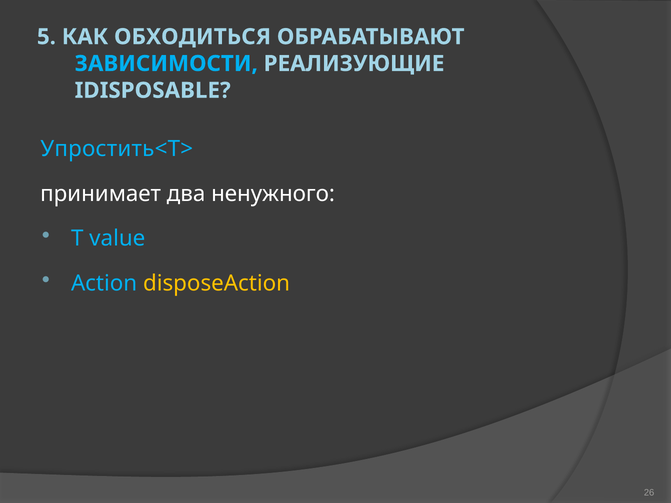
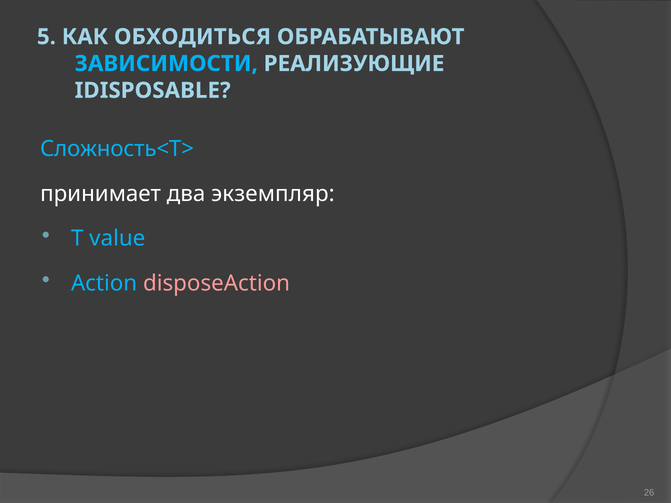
Упростить<T>: Упростить<T> -> Сложность<T>
ненужного: ненужного -> экземпляр
disposeAction colour: yellow -> pink
